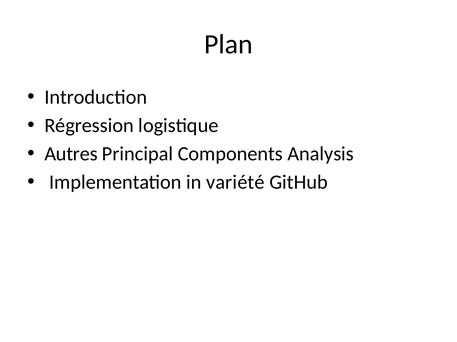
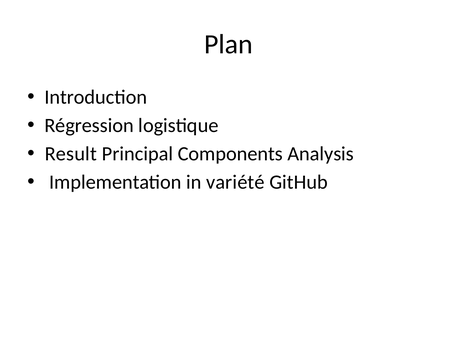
Autres: Autres -> Result
